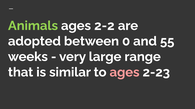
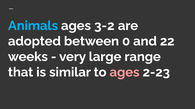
Animals colour: light green -> light blue
2-2: 2-2 -> 3-2
55: 55 -> 22
